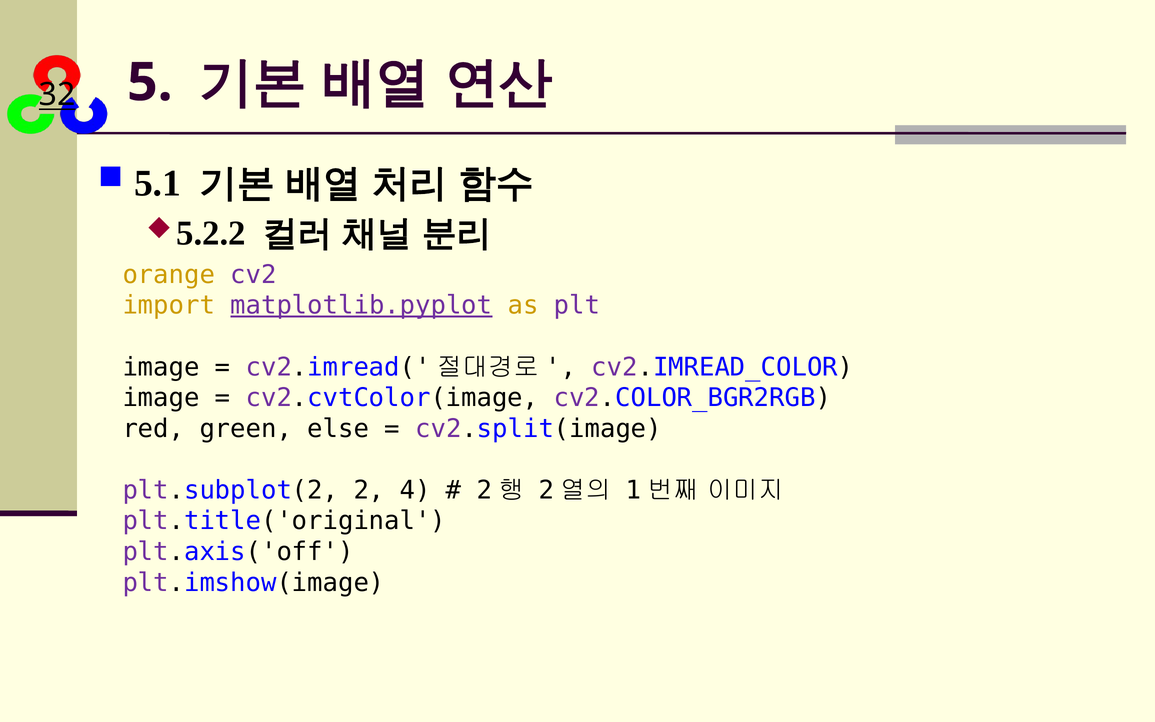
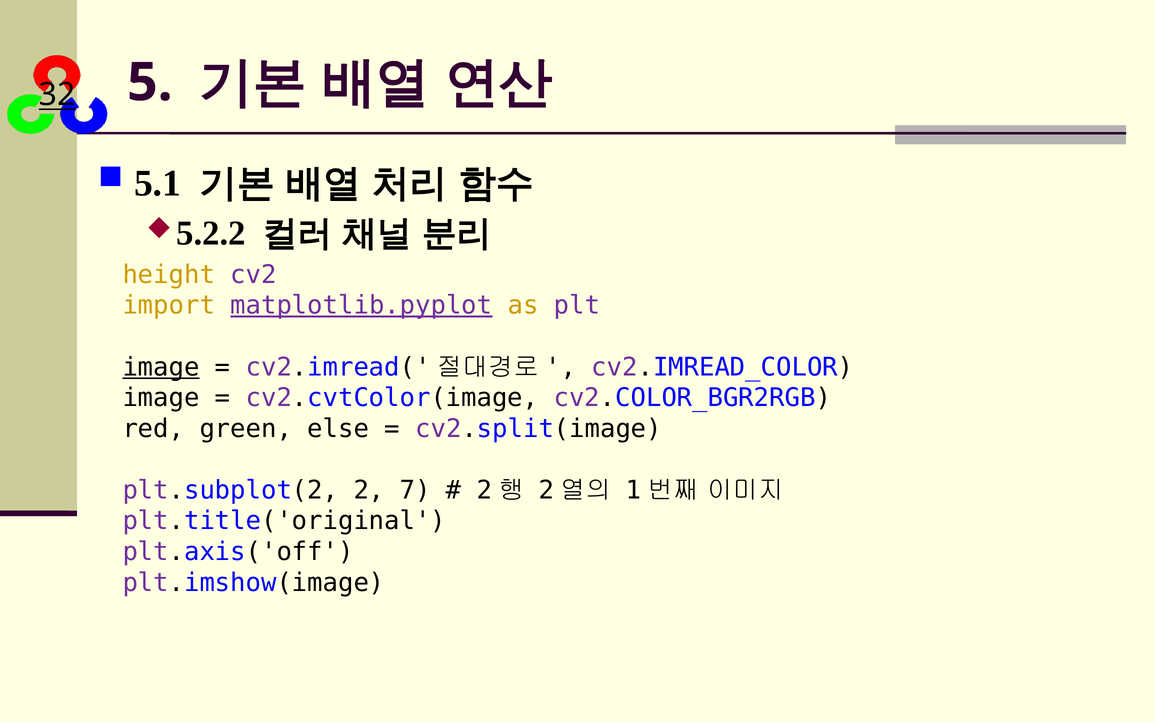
orange: orange -> height
image at (161, 367) underline: none -> present
4: 4 -> 7
